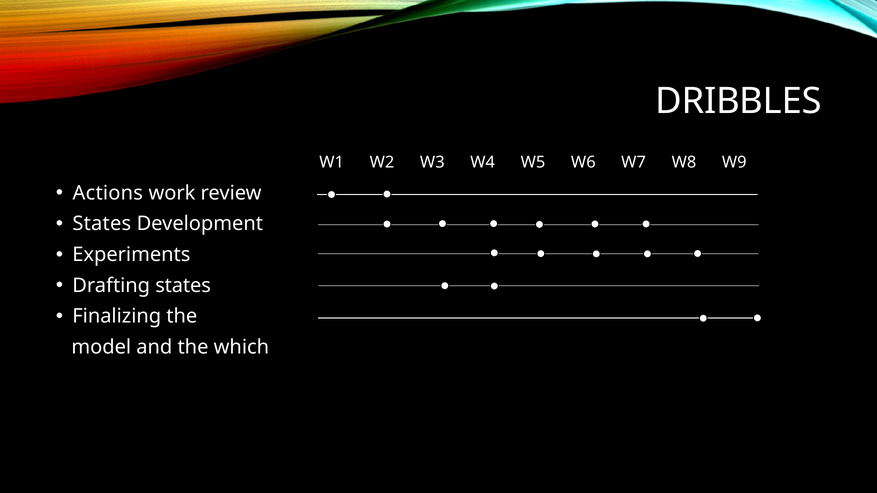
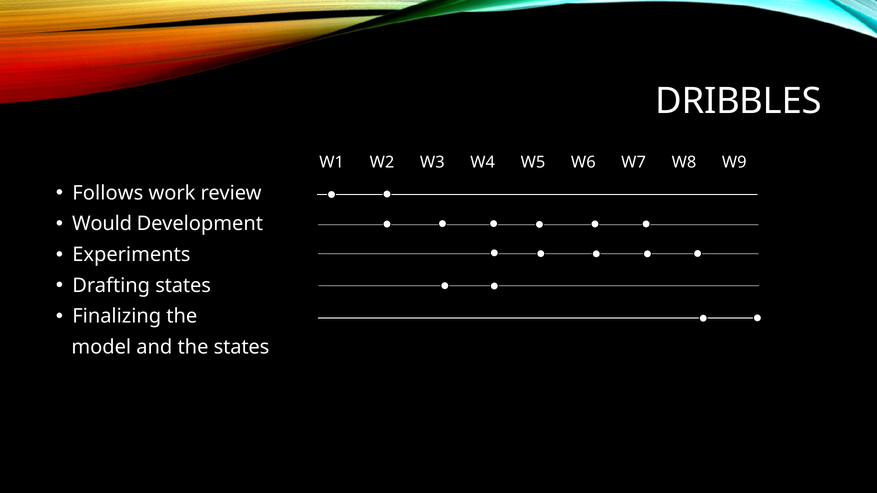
Actions: Actions -> Follows
States at (102, 224): States -> Would
the which: which -> states
